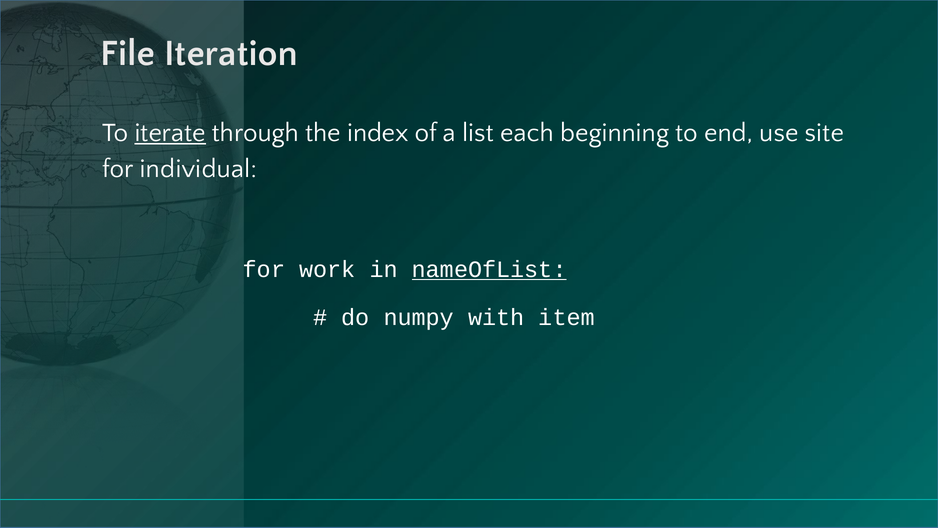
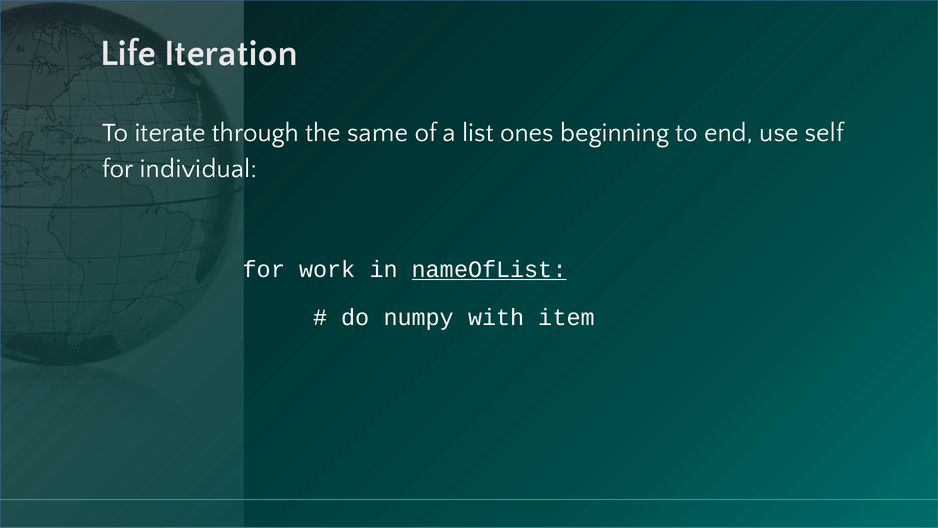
File: File -> Life
iterate underline: present -> none
index: index -> same
each: each -> ones
site: site -> self
